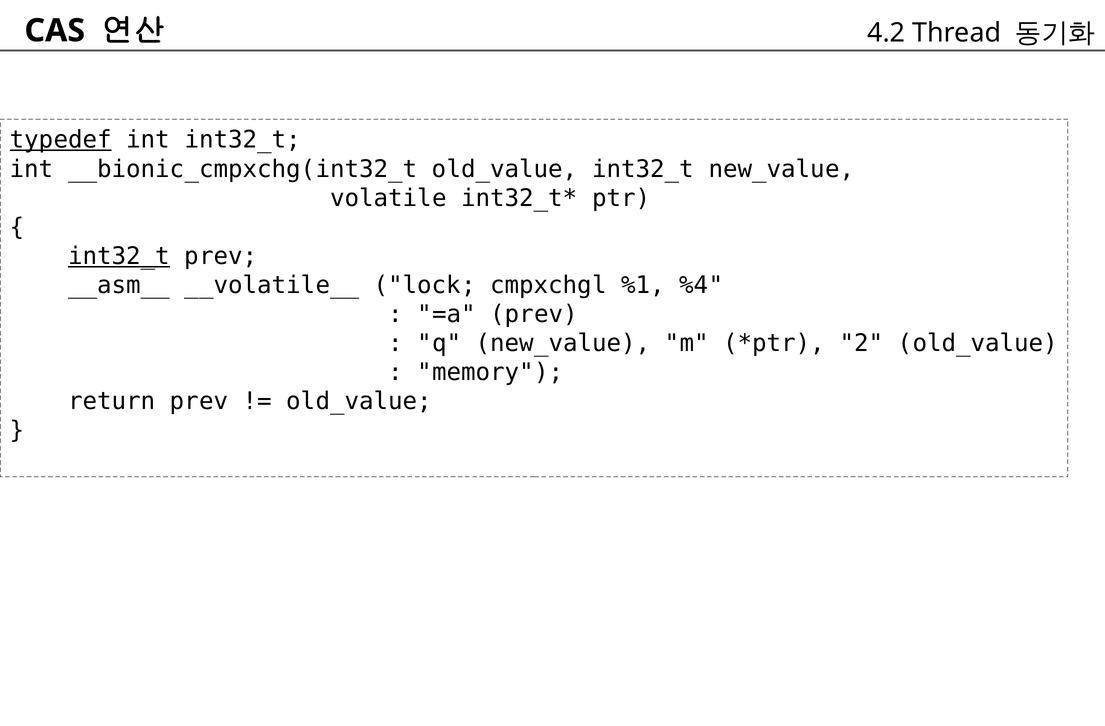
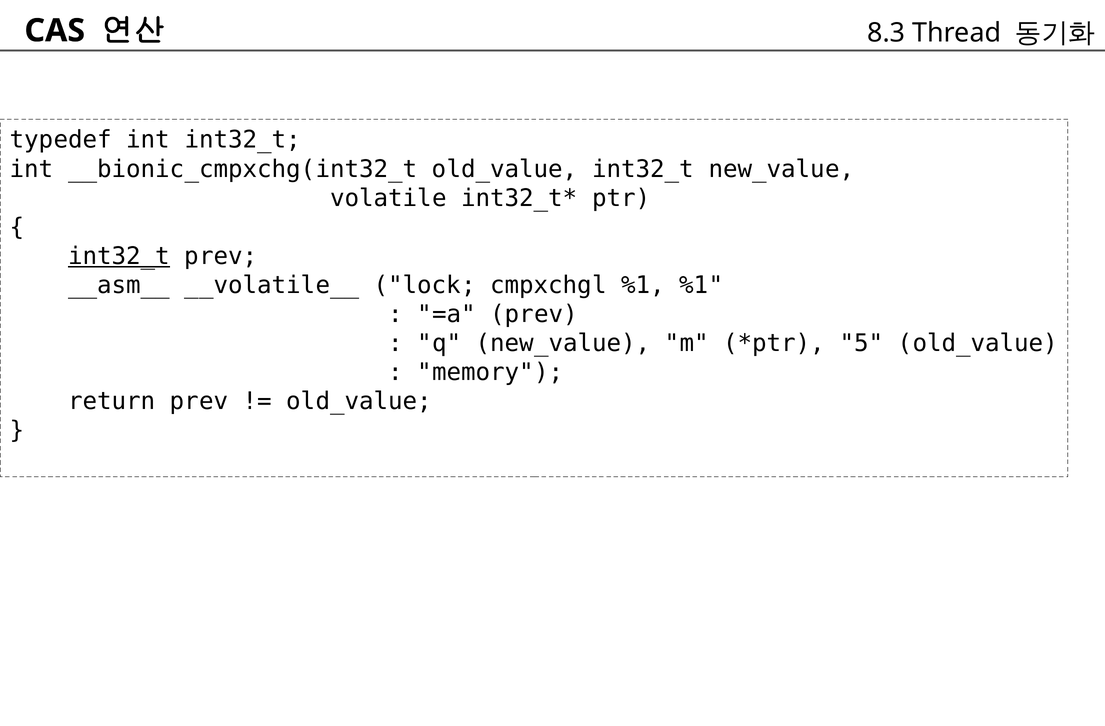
4.2: 4.2 -> 8.3
typedef underline: present -> none
%1 %4: %4 -> %1
2: 2 -> 5
